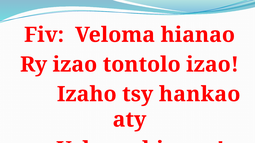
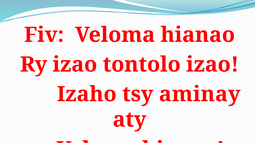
hankao: hankao -> aminay
